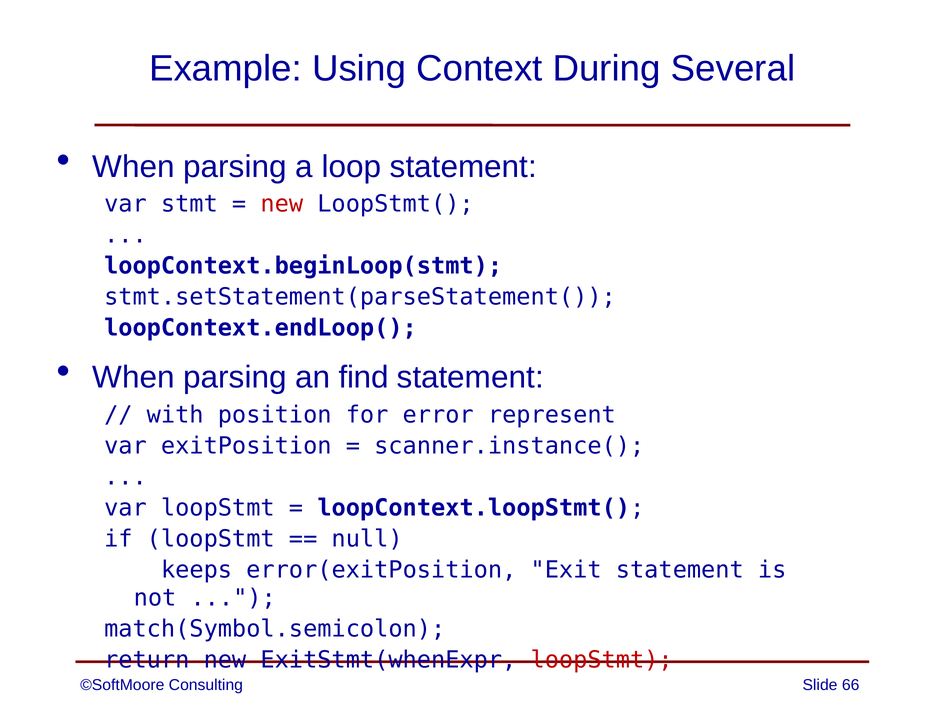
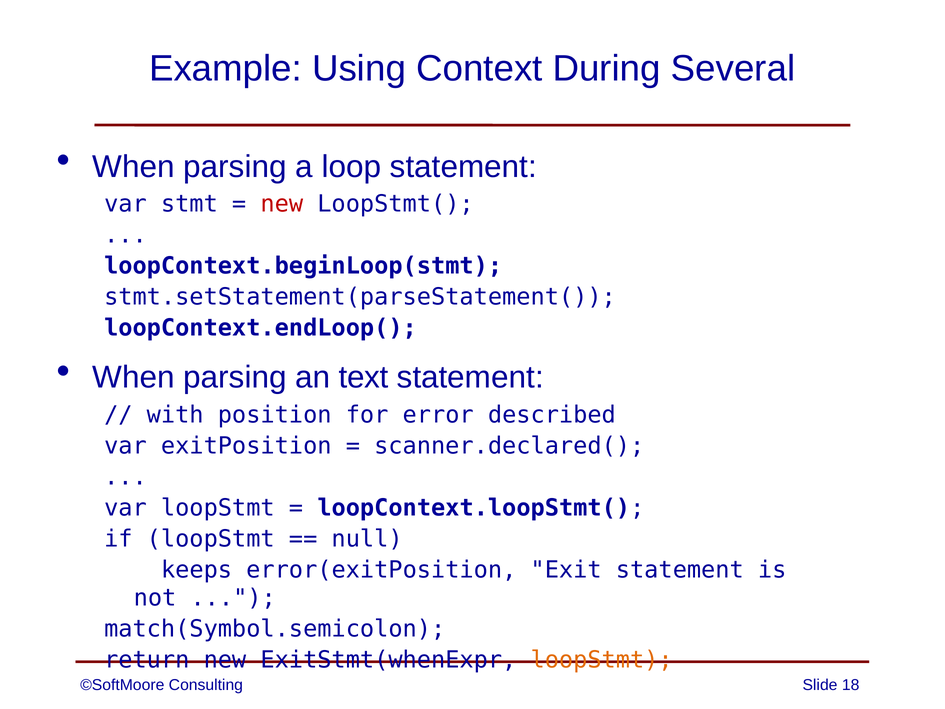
find: find -> text
represent: represent -> described
scanner.instance(: scanner.instance( -> scanner.declared(
loopStmt at (602, 660) colour: red -> orange
66: 66 -> 18
